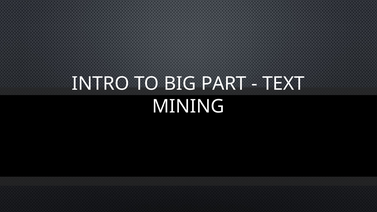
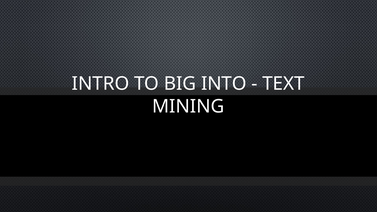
PART: PART -> INTO
